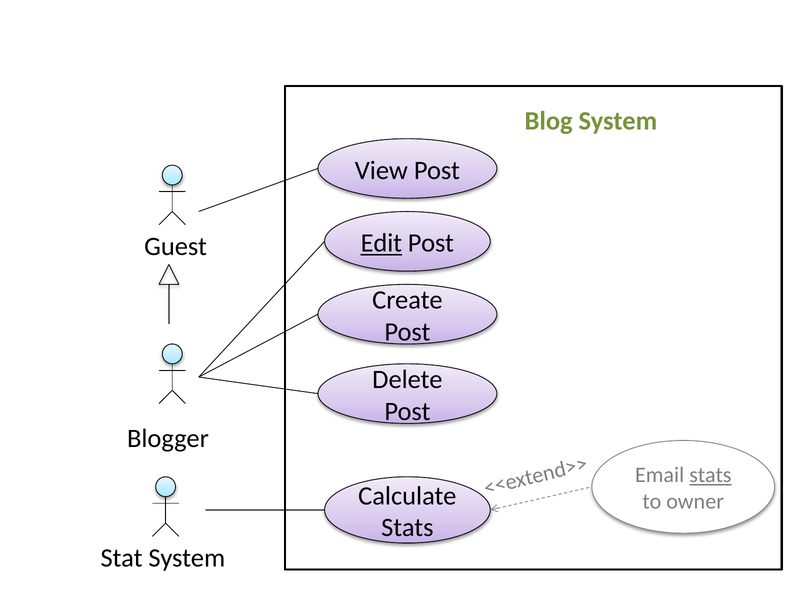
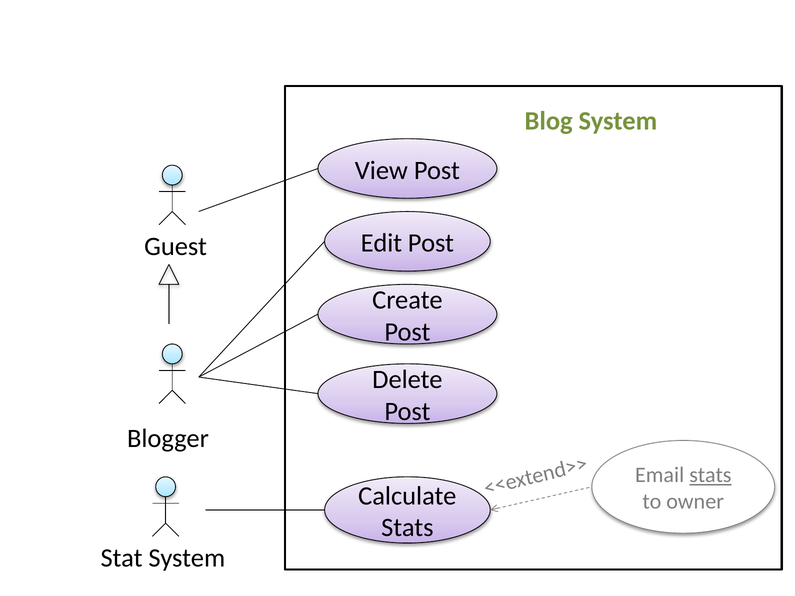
Edit underline: present -> none
